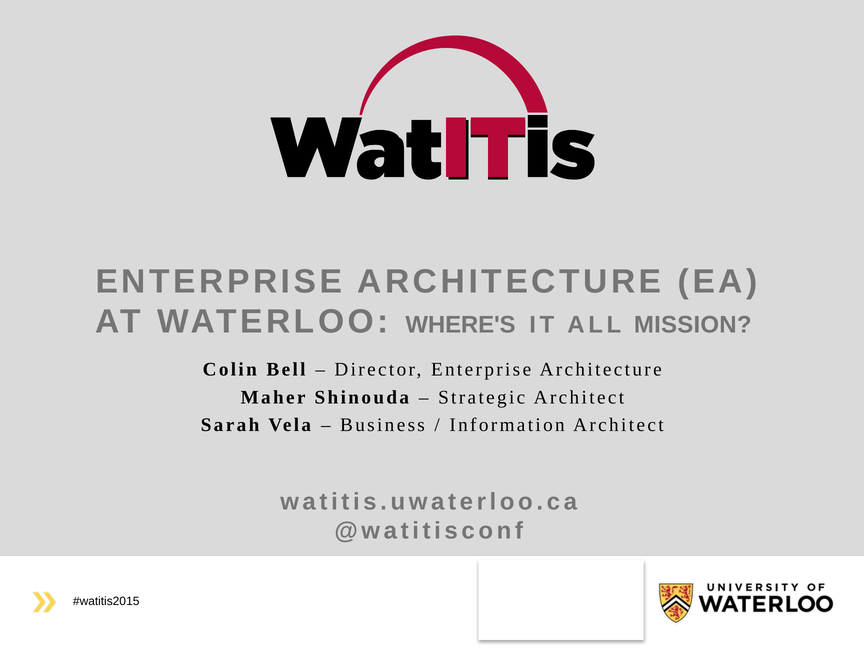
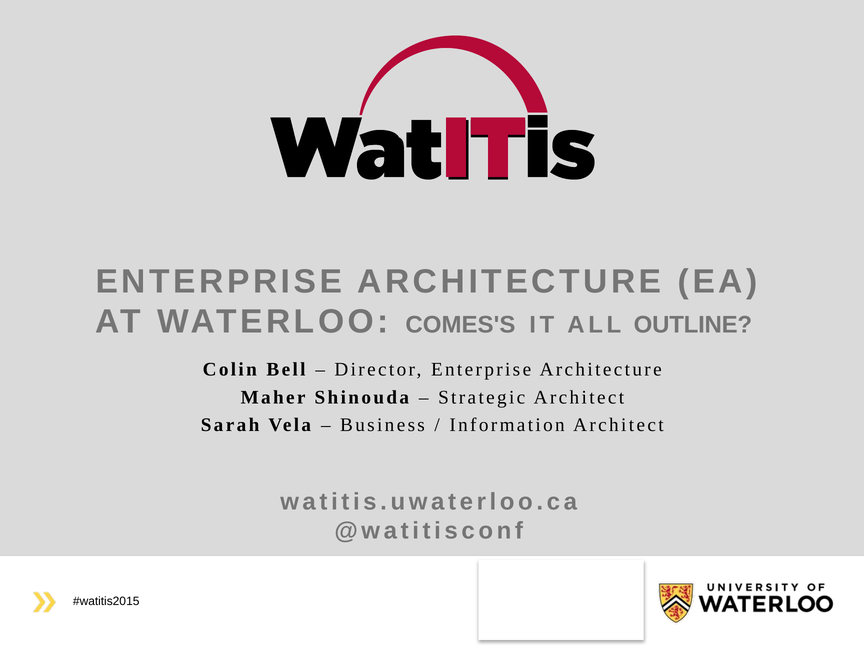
WHERE'S: WHERE'S -> COMES'S
MISSION: MISSION -> OUTLINE
